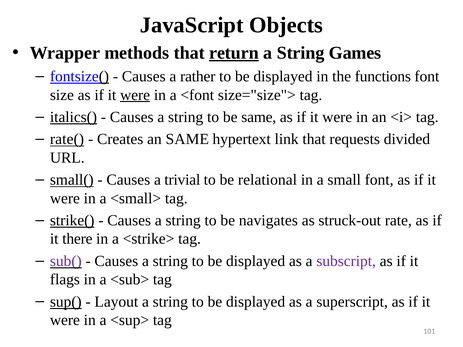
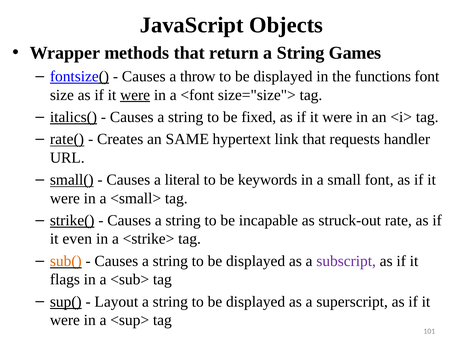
return underline: present -> none
rather: rather -> throw
be same: same -> fixed
divided: divided -> handler
trivial: trivial -> literal
relational: relational -> keywords
navigates: navigates -> incapable
there: there -> even
sub( colour: purple -> orange
